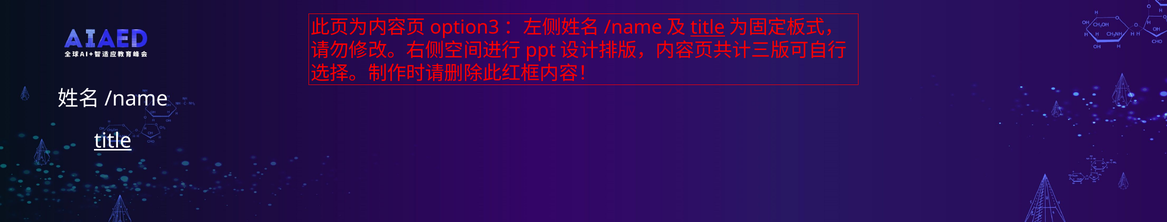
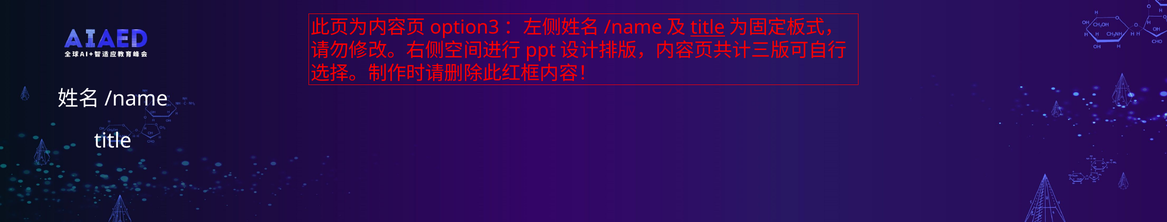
title at (113, 141) underline: present -> none
